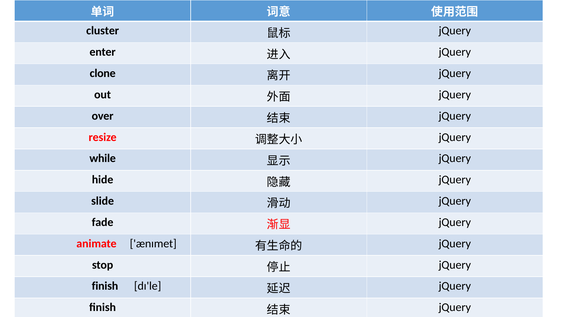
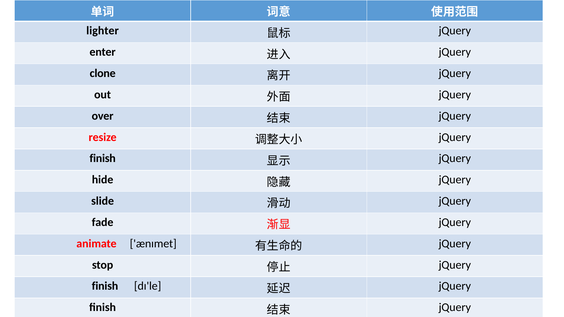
cluster: cluster -> lighter
while at (103, 159): while -> finish
